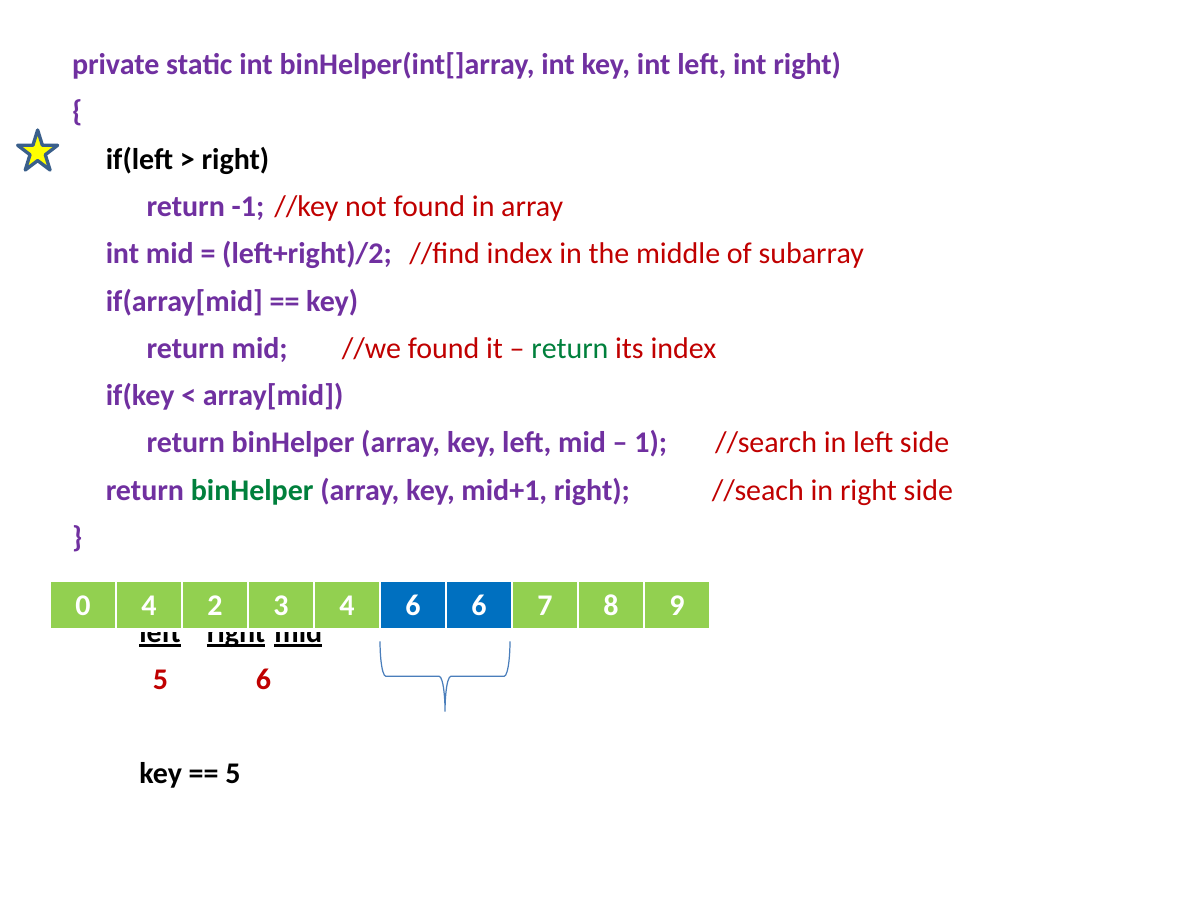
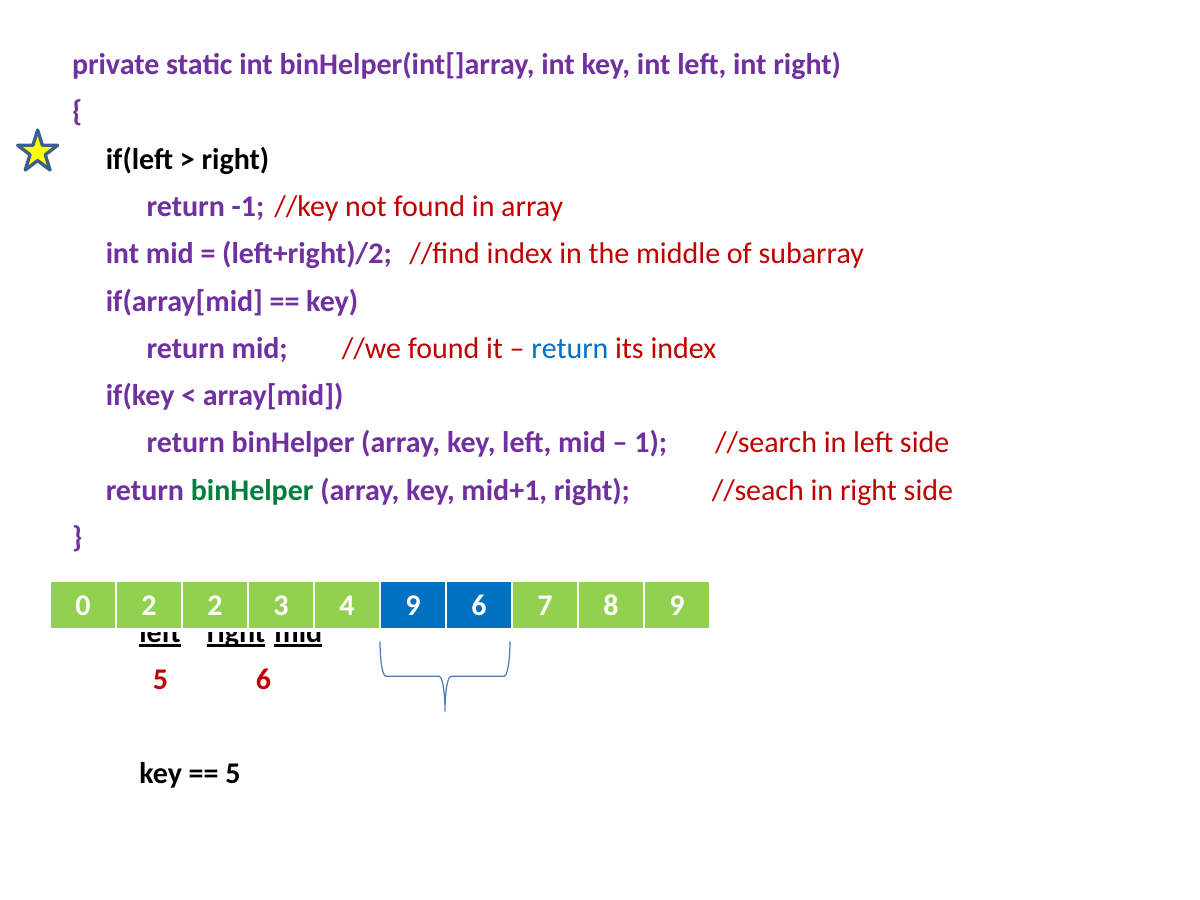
return at (570, 348) colour: green -> blue
0 4: 4 -> 2
4 6: 6 -> 9
